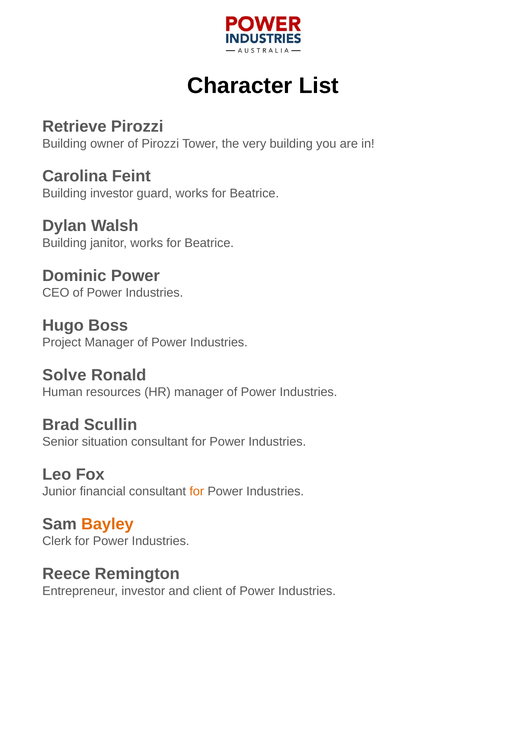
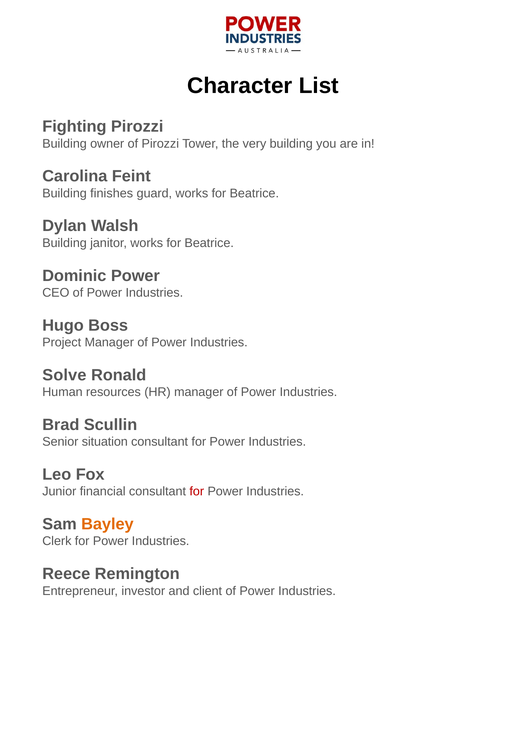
Retrieve: Retrieve -> Fighting
Building investor: investor -> finishes
for at (197, 492) colour: orange -> red
